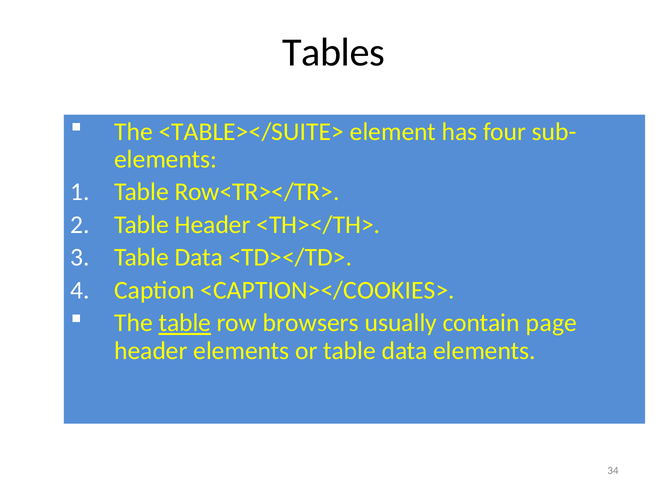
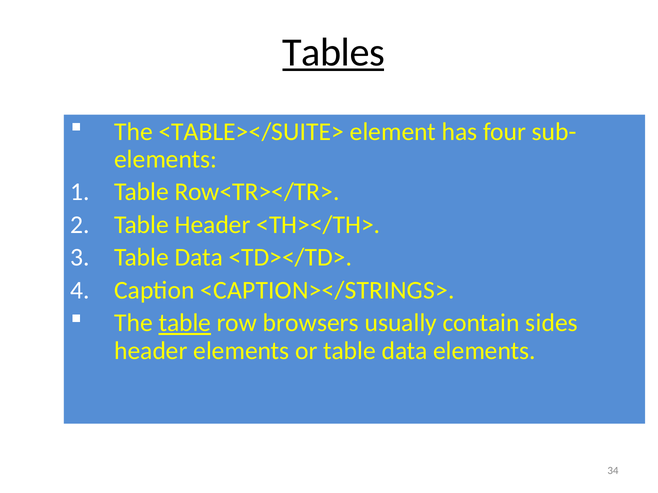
Tables underline: none -> present
<CAPTION></COOKIES>: <CAPTION></COOKIES> -> <CAPTION></STRINGS>
page: page -> sides
